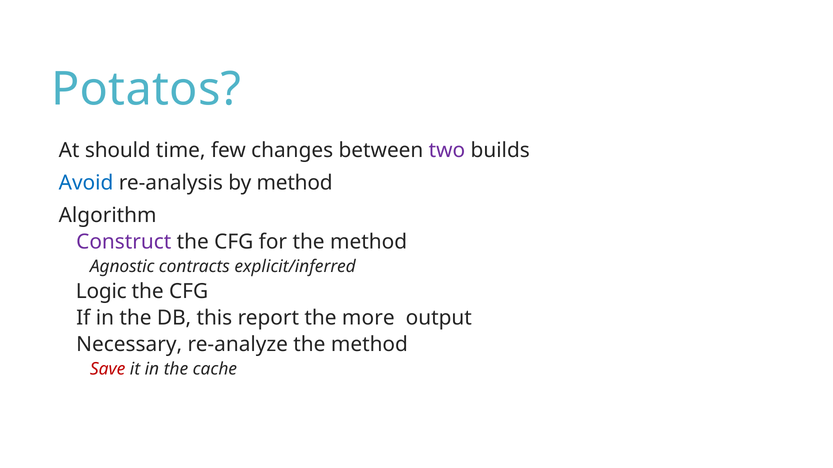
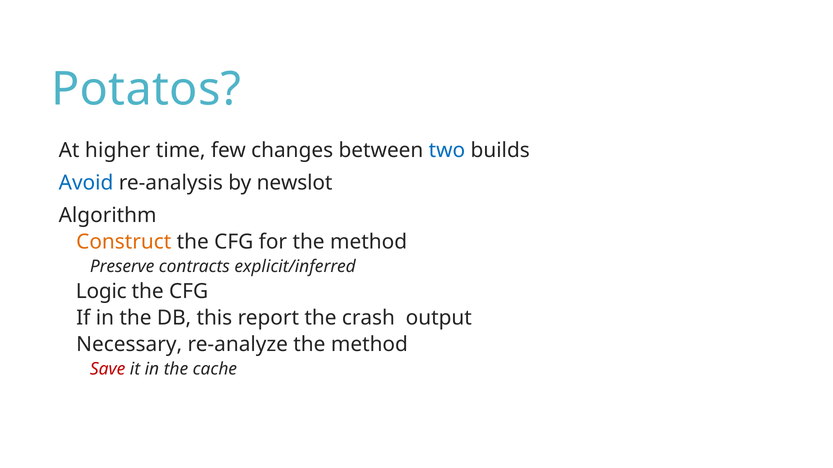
should: should -> higher
two colour: purple -> blue
by method: method -> newslot
Construct colour: purple -> orange
Agnostic: Agnostic -> Preserve
more: more -> crash
